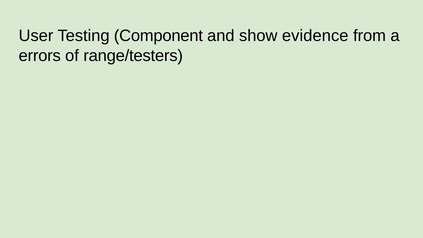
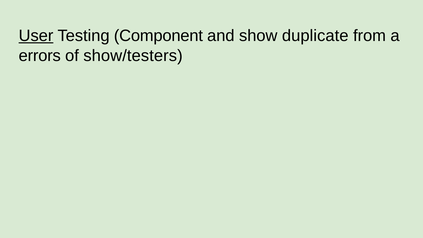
User underline: none -> present
evidence: evidence -> duplicate
range/testers: range/testers -> show/testers
